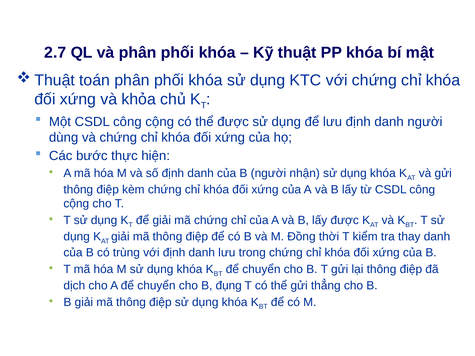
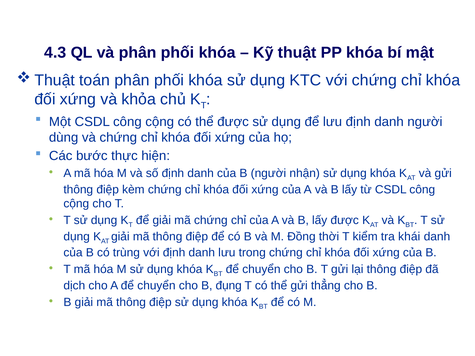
2.7: 2.7 -> 4.3
thay: thay -> khái
